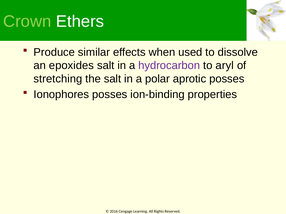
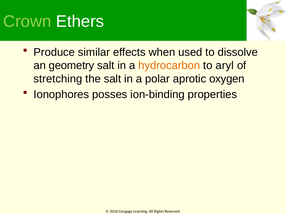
epoxides: epoxides -> geometry
hydrocarbon colour: purple -> orange
aprotic posses: posses -> oxygen
